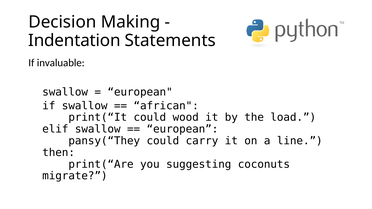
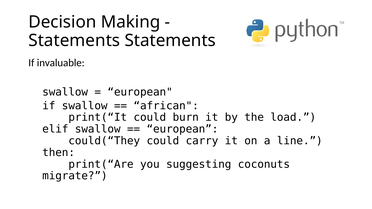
Indentation at (74, 40): Indentation -> Statements
wood: wood -> burn
pansy(“They: pansy(“They -> could(“They
